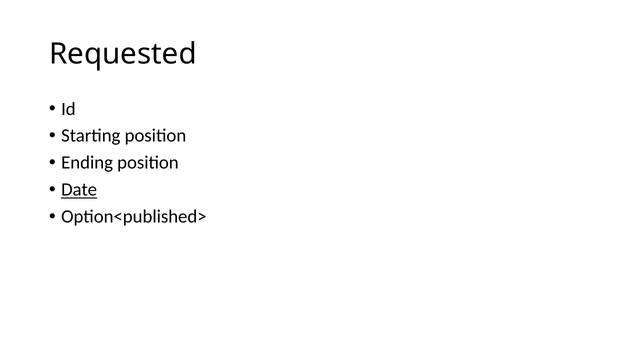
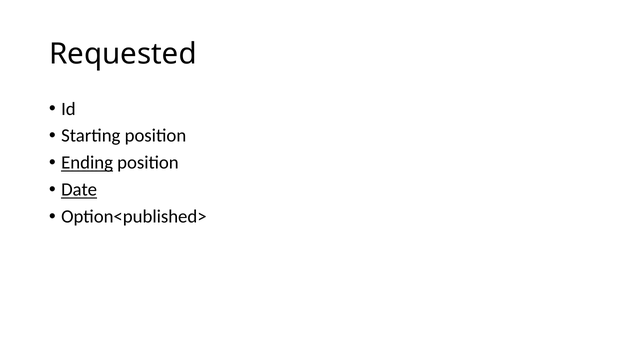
Ending underline: none -> present
